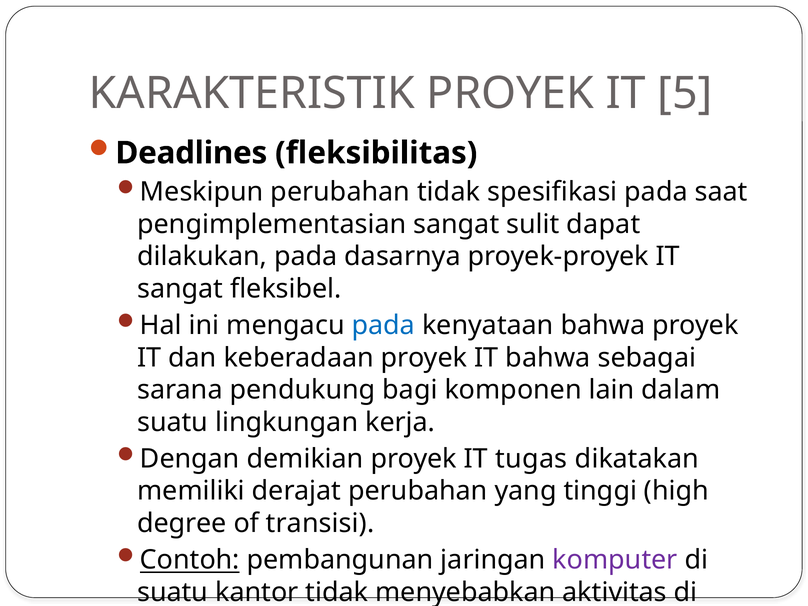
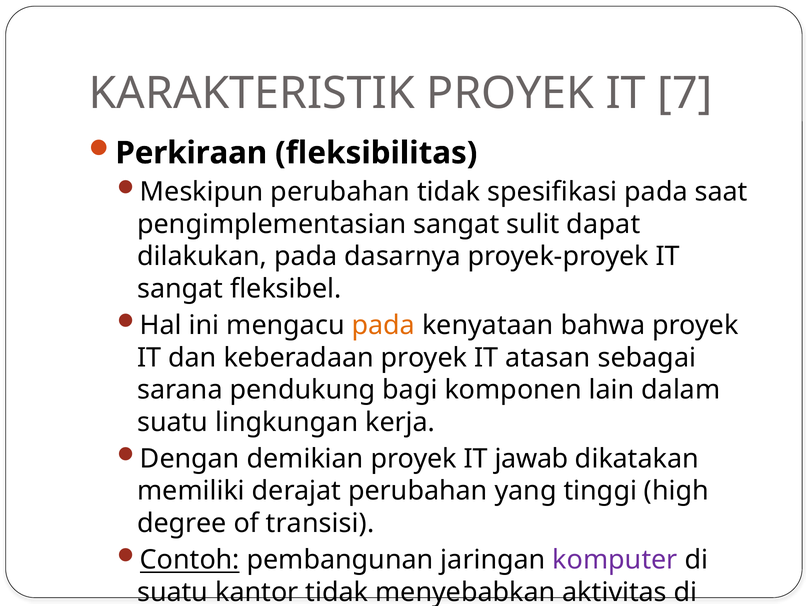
5: 5 -> 7
Deadlines: Deadlines -> Perkiraan
pada at (383, 325) colour: blue -> orange
IT bahwa: bahwa -> atasan
tugas: tugas -> jawab
